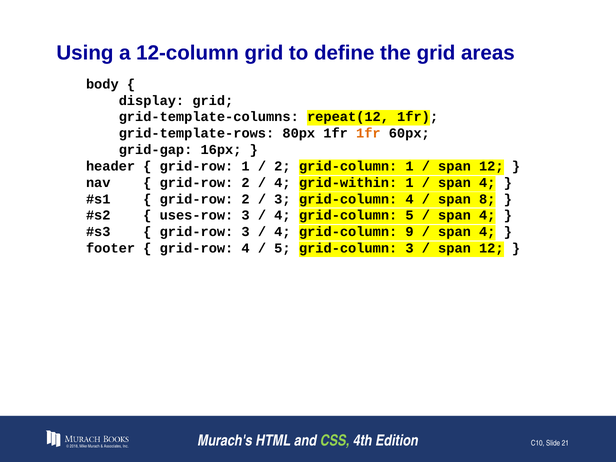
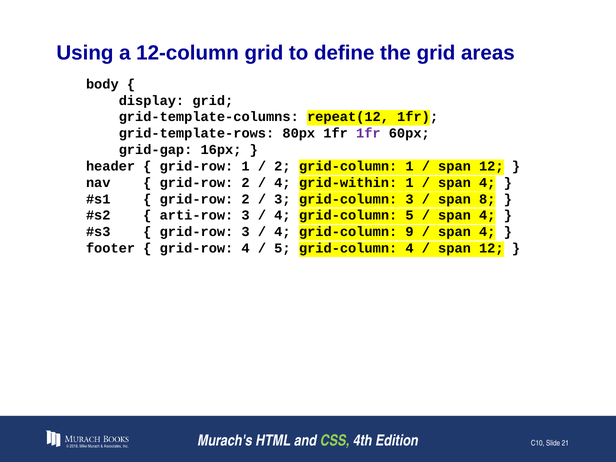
1fr at (368, 133) colour: orange -> purple
grid-column 4: 4 -> 3
uses-row: uses-row -> arti-row
grid-column 3: 3 -> 4
